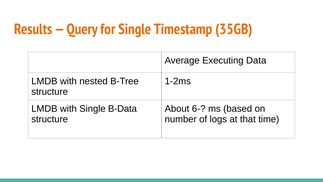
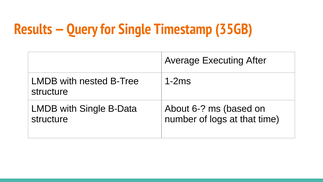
Data: Data -> After
